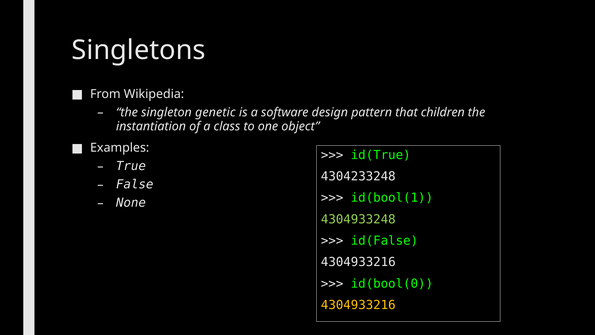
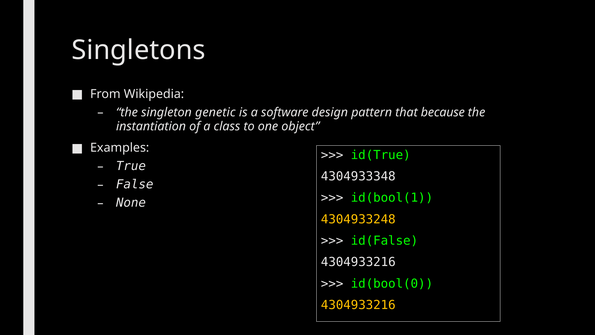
children: children -> because
4304233248: 4304233248 -> 4304933348
4304933248 colour: light green -> yellow
